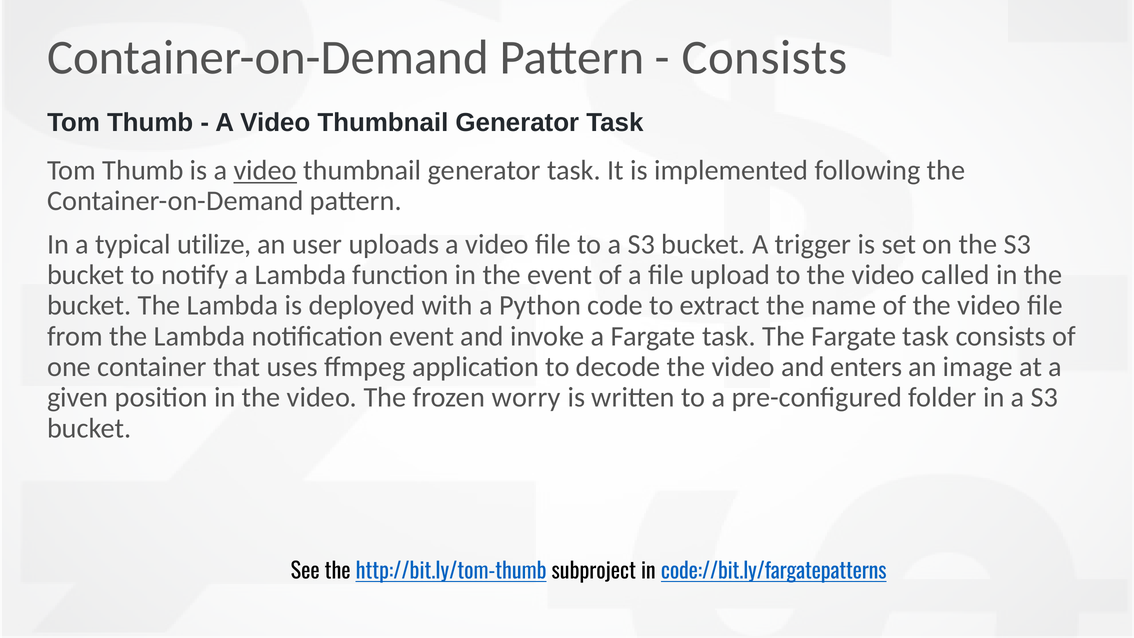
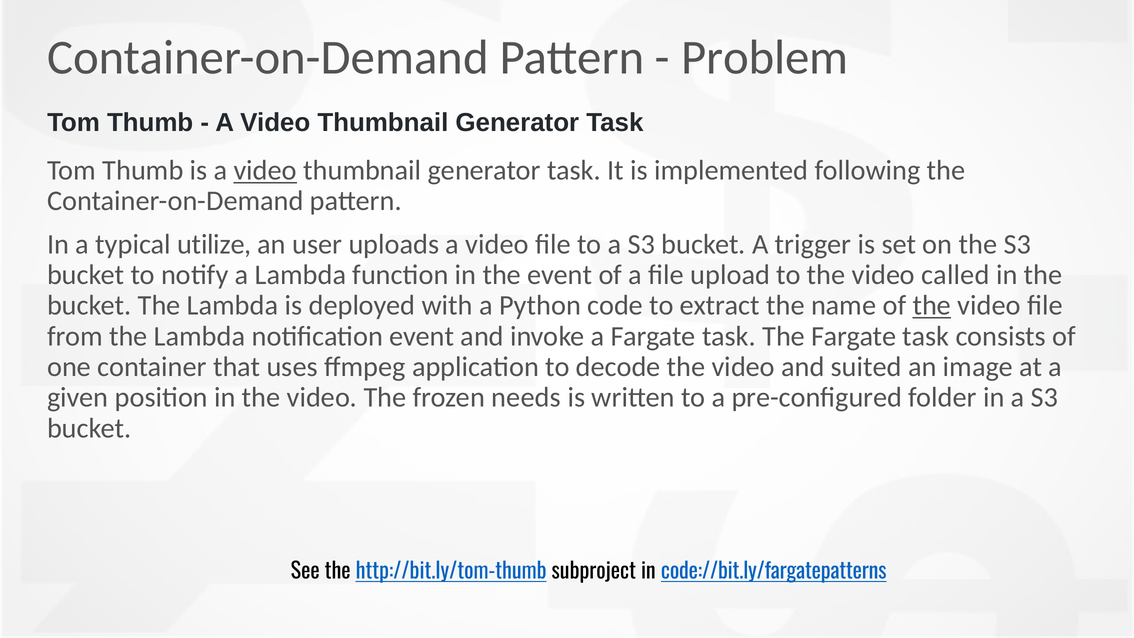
Consists at (764, 57): Consists -> Problem
the at (932, 306) underline: none -> present
enters: enters -> suited
worry: worry -> needs
